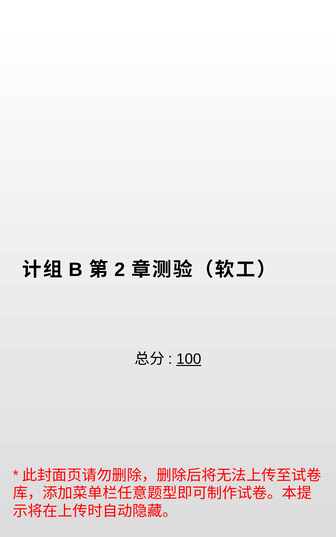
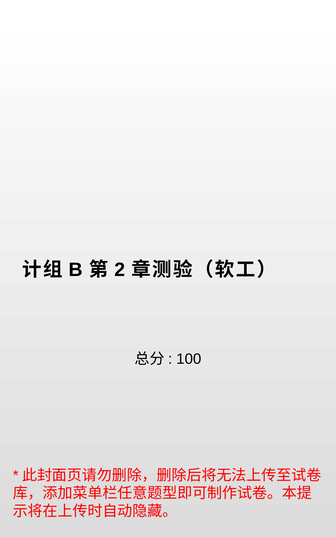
100 underline: present -> none
